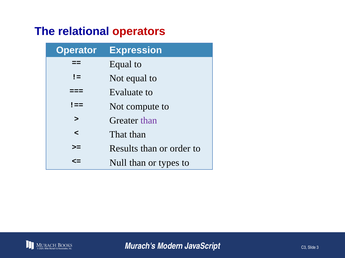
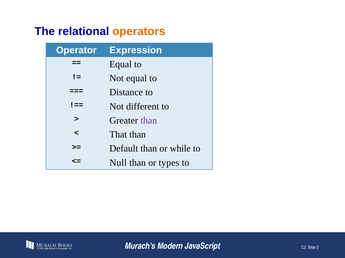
operators colour: red -> orange
Evaluate: Evaluate -> Distance
compute: compute -> different
Results: Results -> Default
order: order -> while
